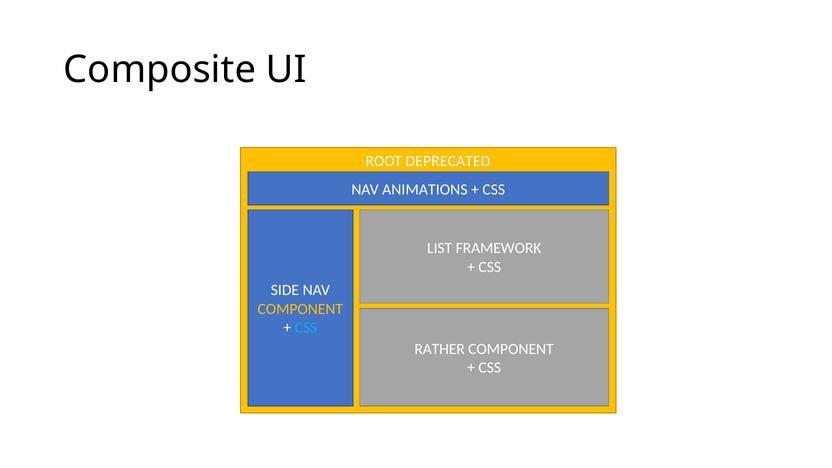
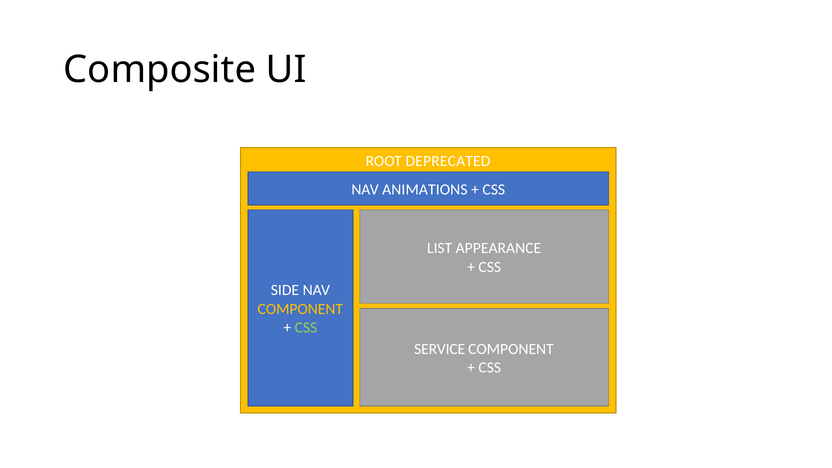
FRAMEWORK: FRAMEWORK -> APPEARANCE
CSS at (306, 328) colour: light blue -> light green
RATHER: RATHER -> SERVICE
